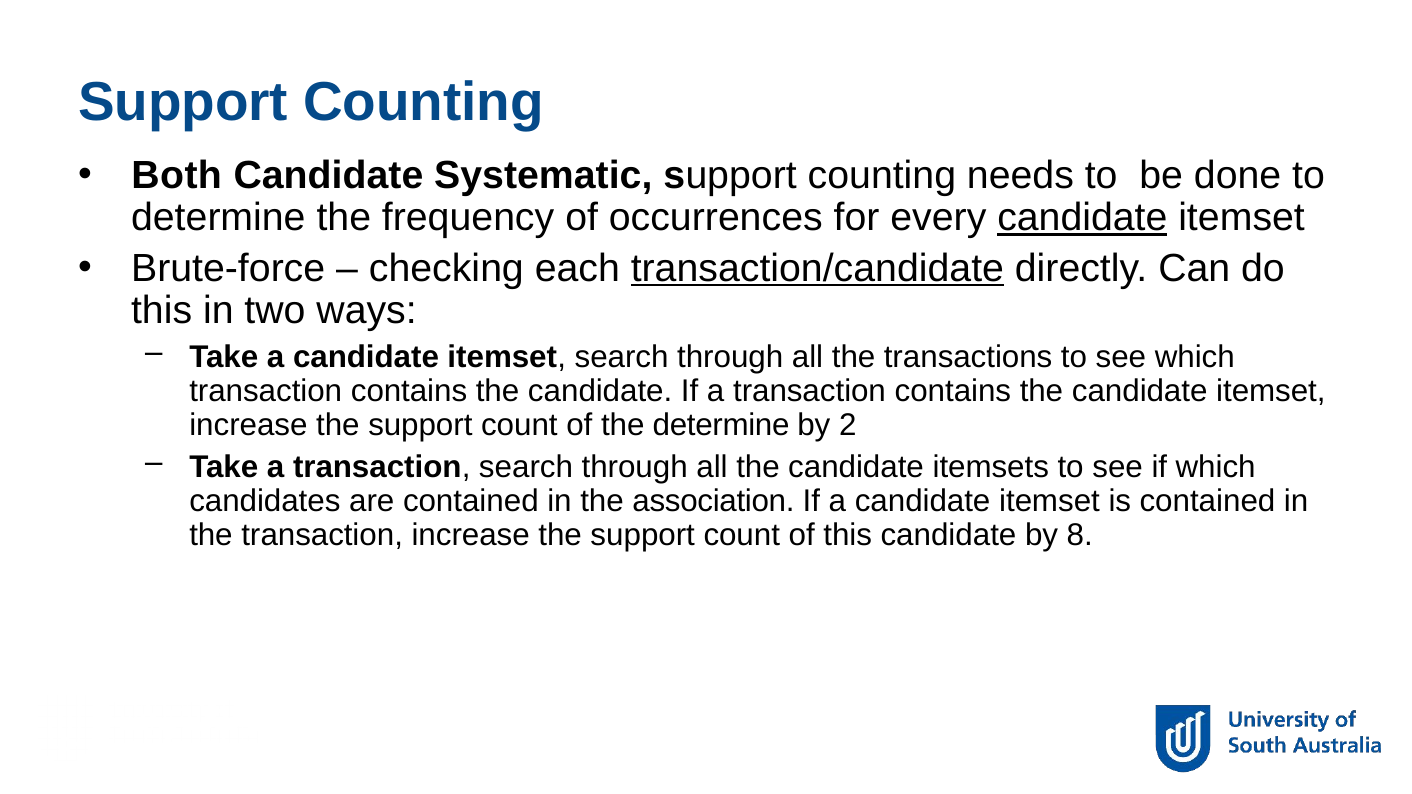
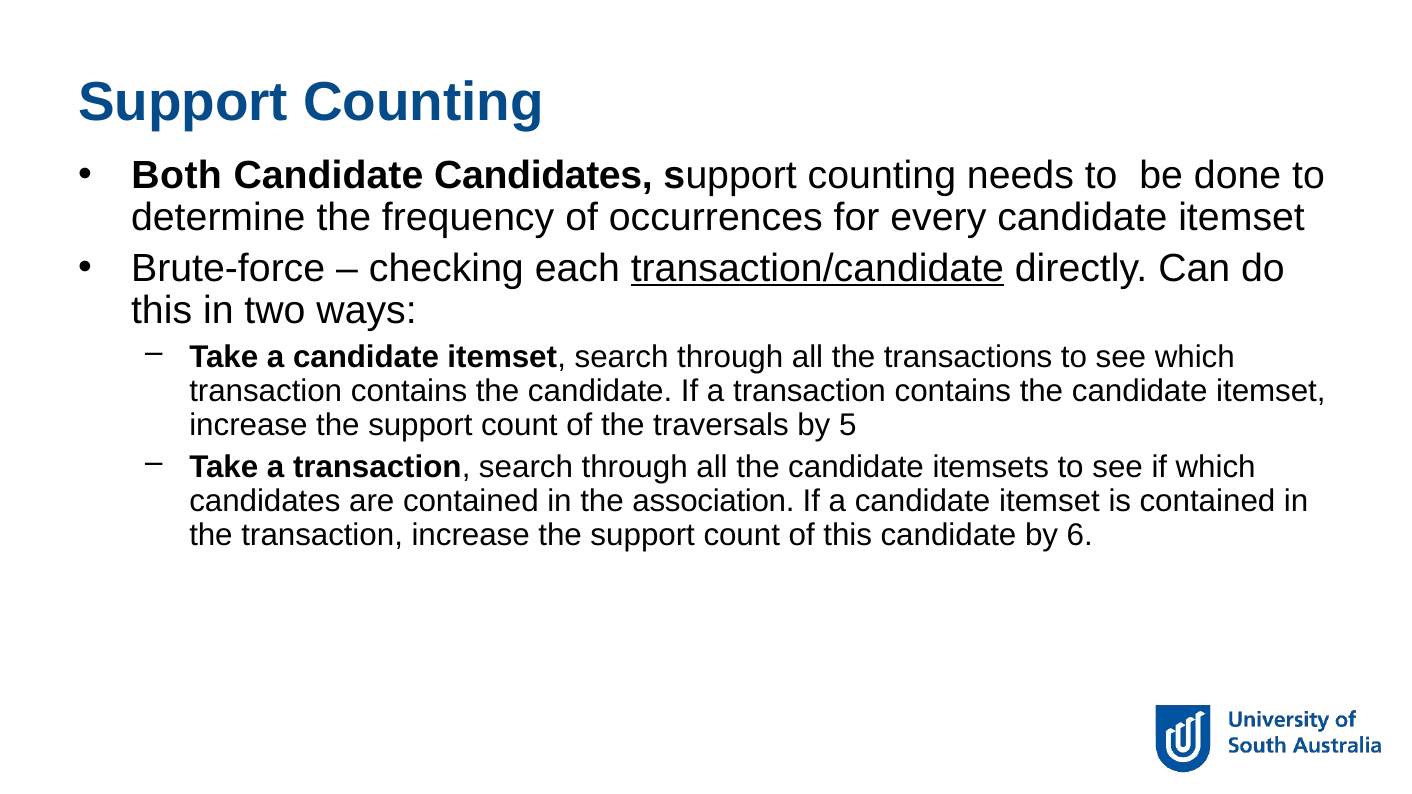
Candidate Systematic: Systematic -> Candidates
candidate at (1082, 218) underline: present -> none
the determine: determine -> traversals
2: 2 -> 5
8: 8 -> 6
